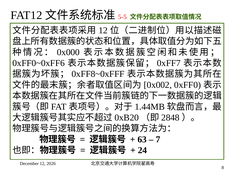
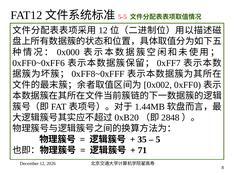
63: 63 -> 35
7: 7 -> 5
24: 24 -> 71
